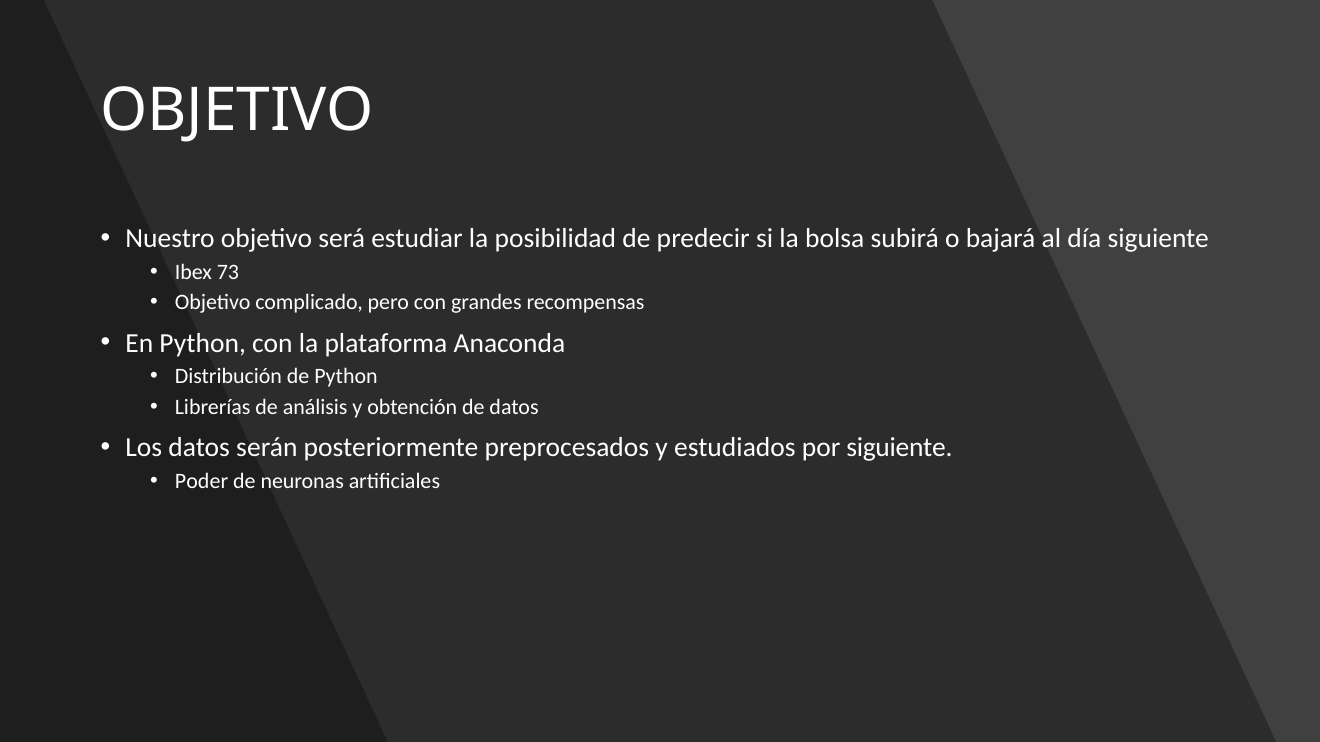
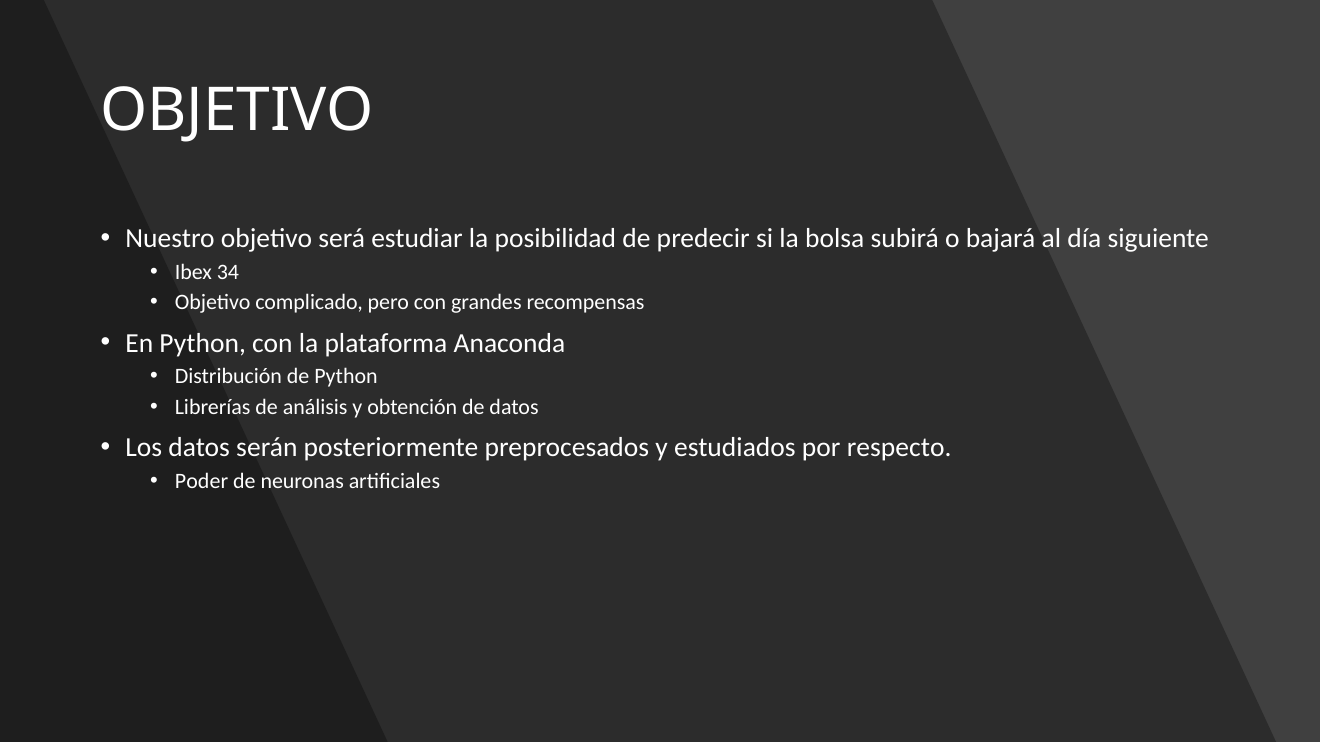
73: 73 -> 34
por siguiente: siguiente -> respecto
